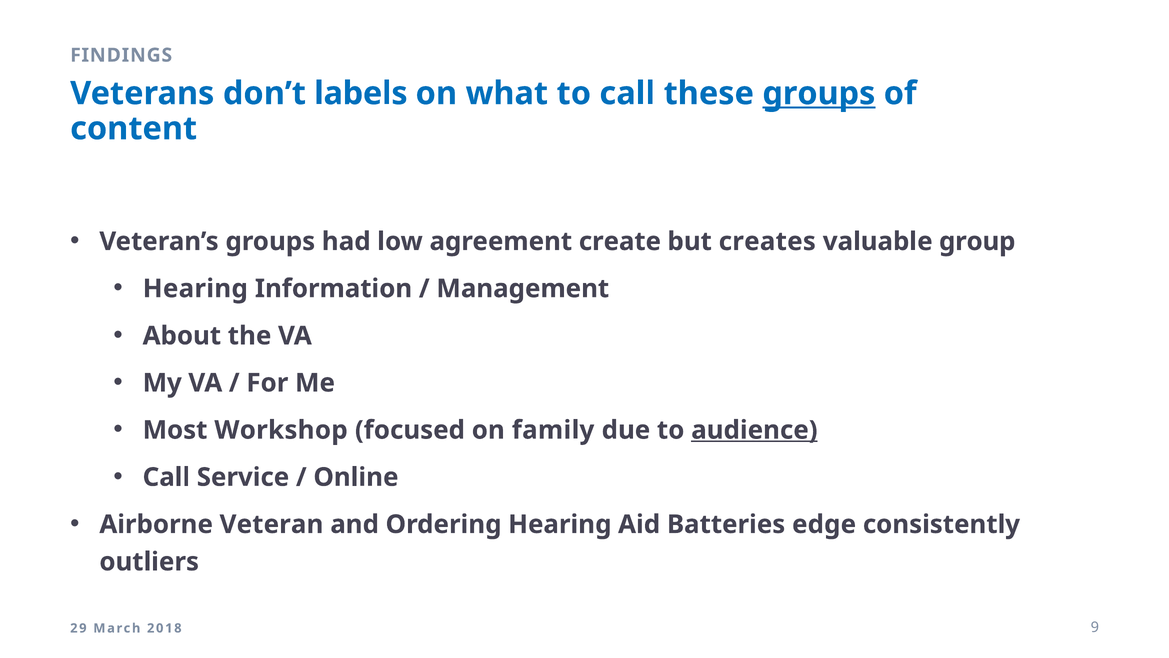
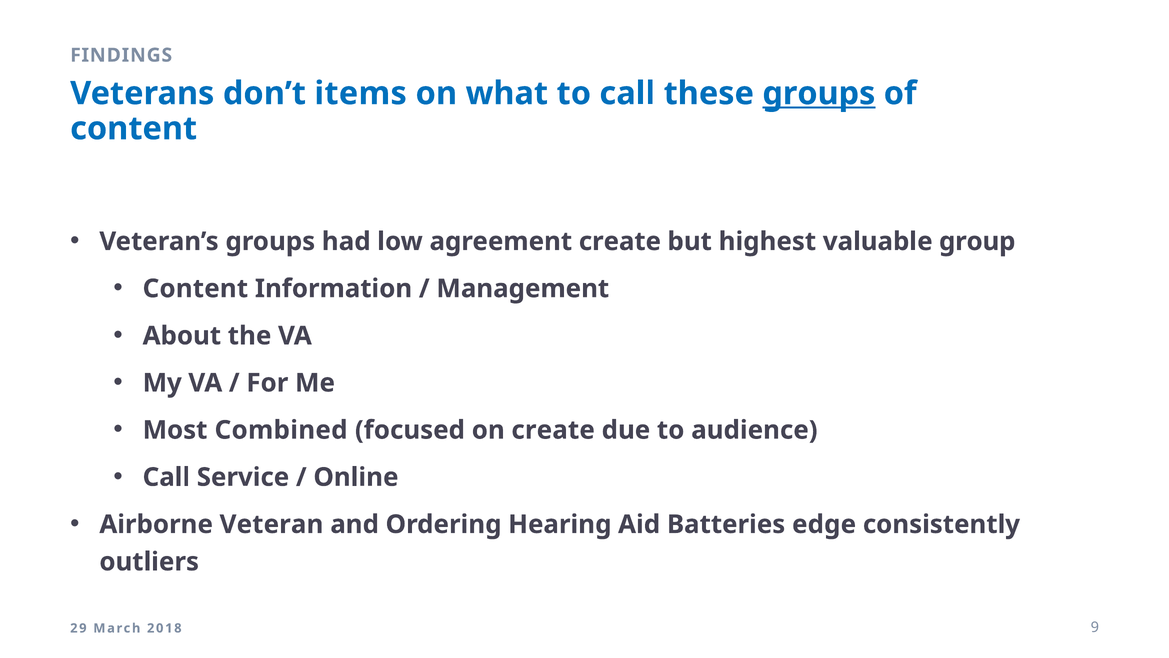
labels: labels -> items
creates: creates -> highest
Hearing at (195, 288): Hearing -> Content
Workshop: Workshop -> Combined
on family: family -> create
audience underline: present -> none
